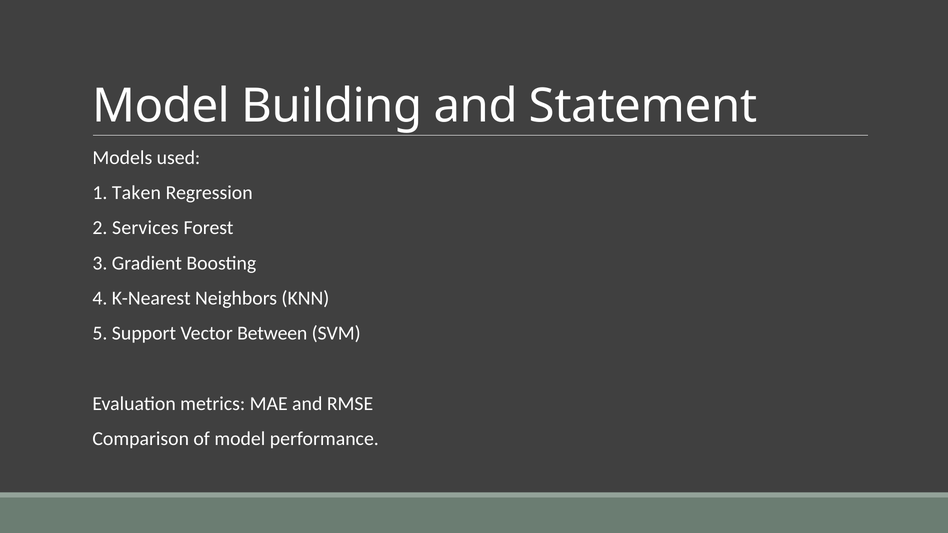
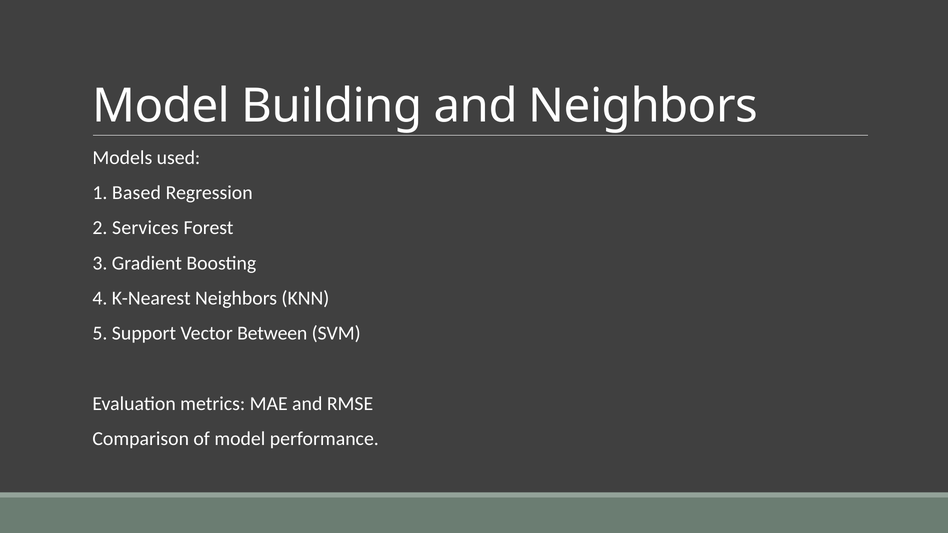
and Statement: Statement -> Neighbors
Taken: Taken -> Based
